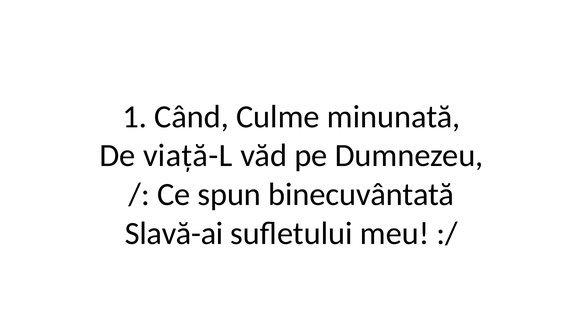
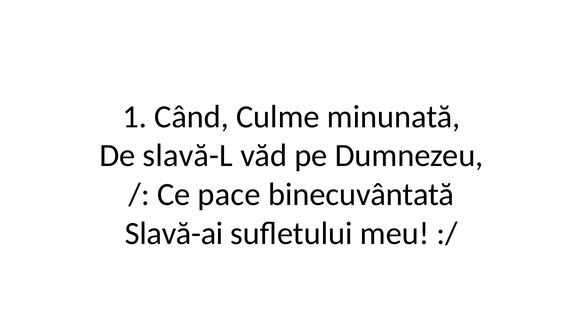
viață-L: viață-L -> slavă-L
spun: spun -> pace
